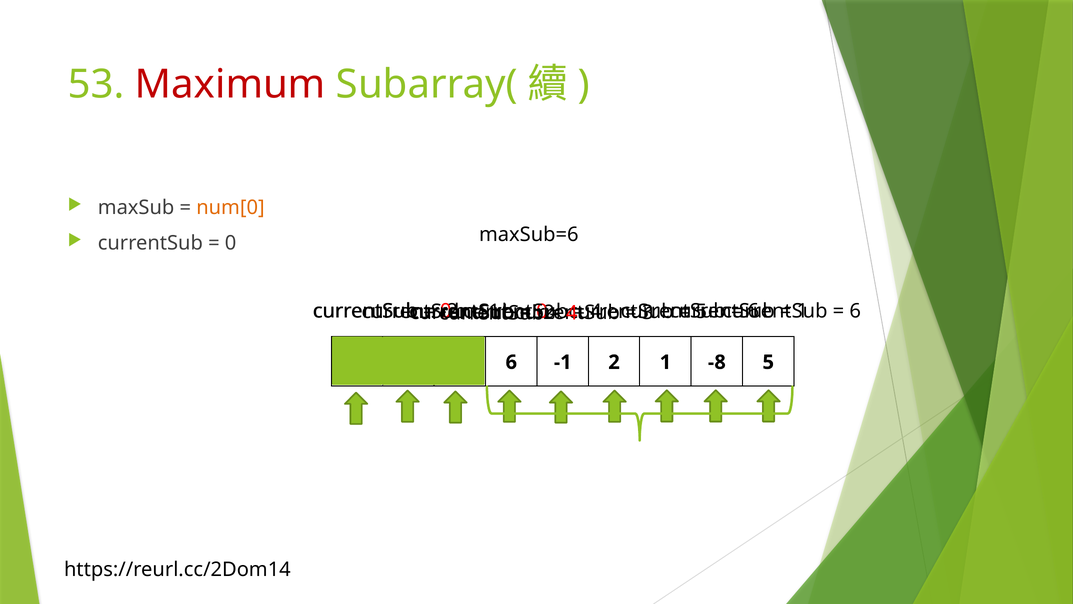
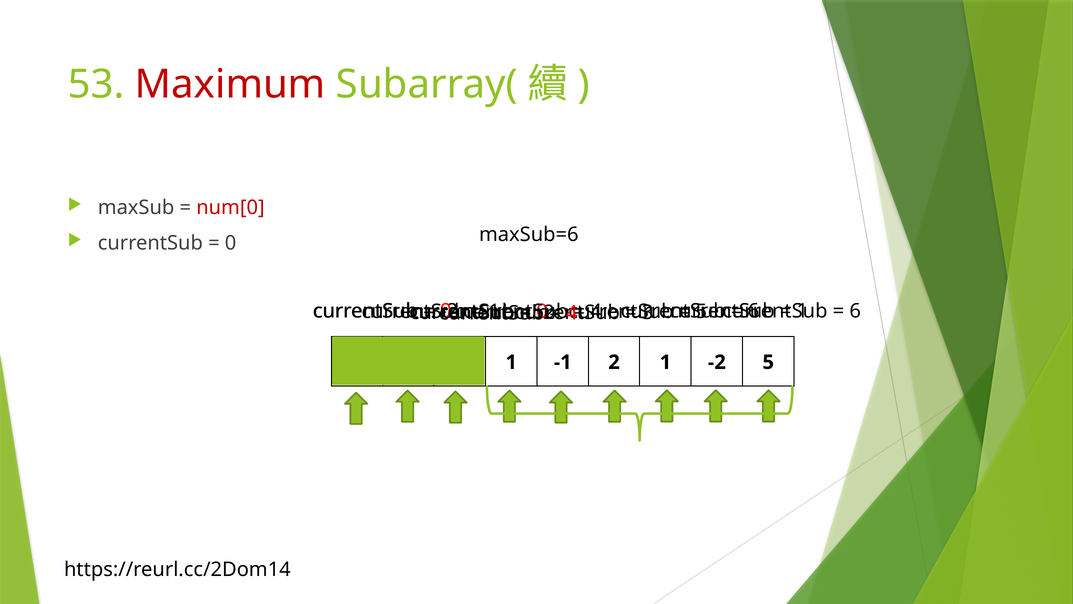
num[0 colour: orange -> red
6 at (511, 362): 6 -> 1
1 -8: -8 -> -2
